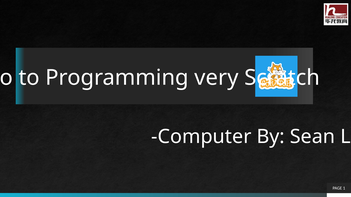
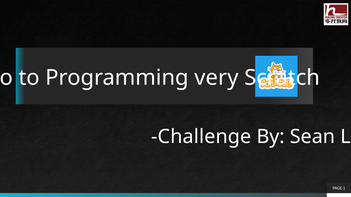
Computer: Computer -> Challenge
